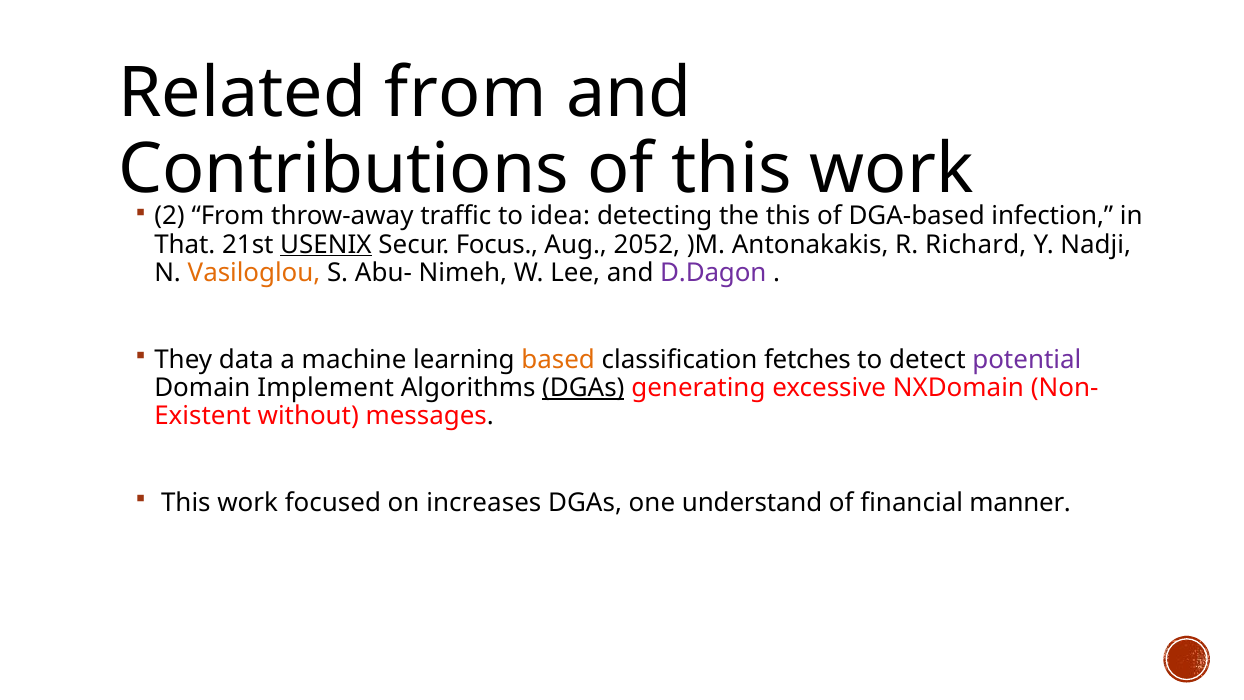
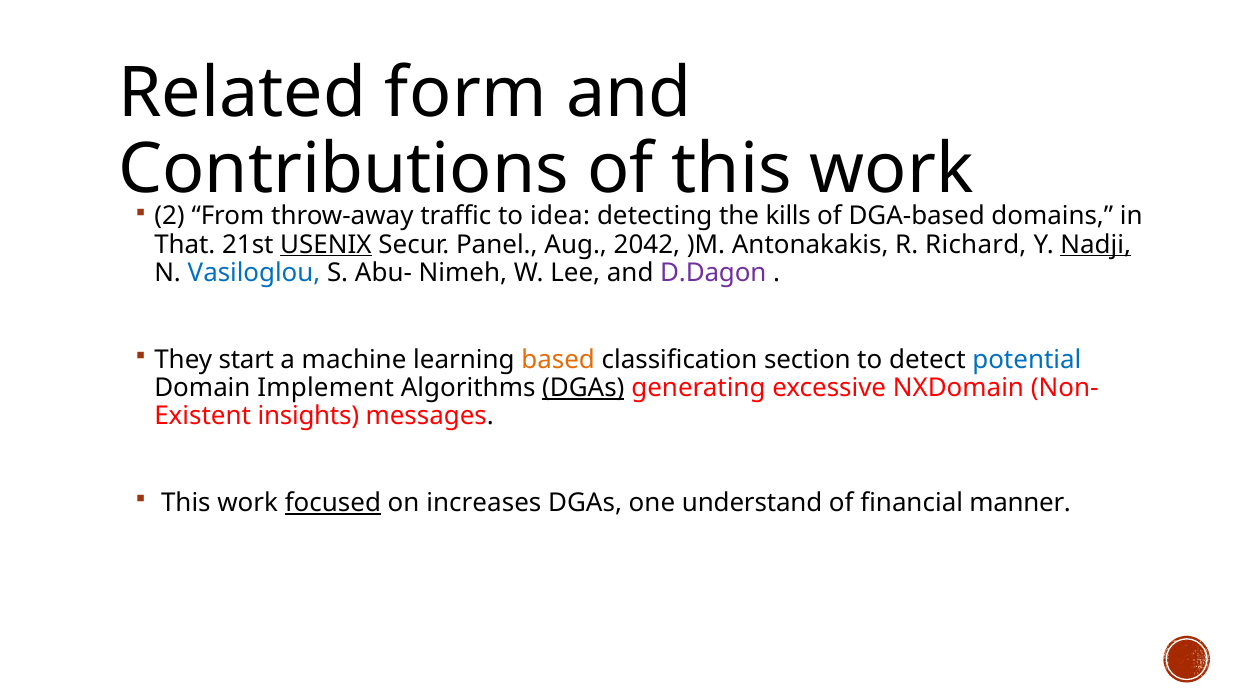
Related from: from -> form
this at (788, 216): this -> kills
infection: infection -> domains
Focus: Focus -> Panel
2052: 2052 -> 2042
Nadji underline: none -> present
Vasiloglou colour: orange -> blue
data: data -> start
fetches: fetches -> section
potential colour: purple -> blue
without: without -> insights
focused underline: none -> present
